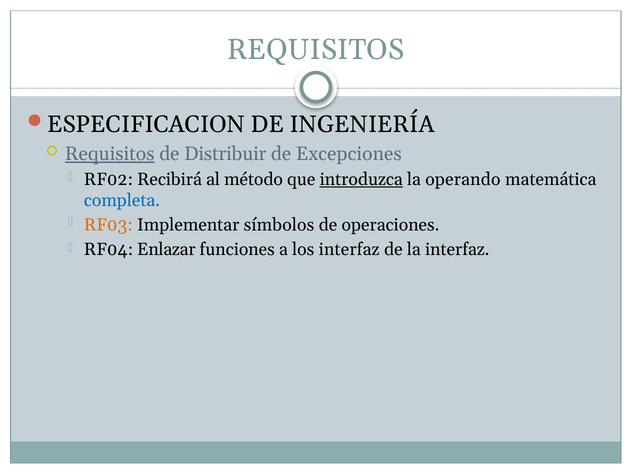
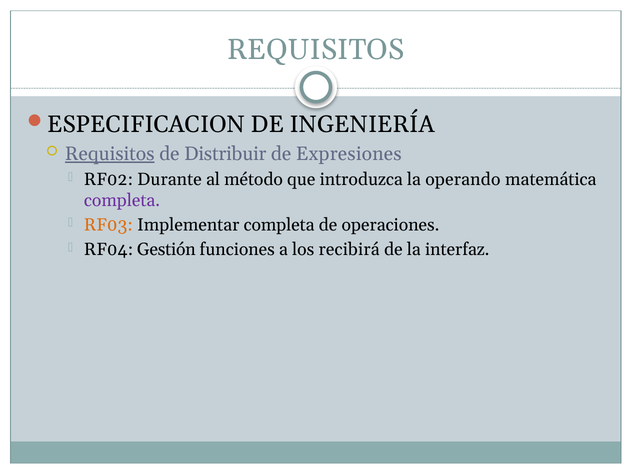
Excepciones: Excepciones -> Expresiones
Recibirá: Recibirá -> Durante
introduzca underline: present -> none
completa at (122, 200) colour: blue -> purple
Implementar símbolos: símbolos -> completa
Enlazar: Enlazar -> Gestión
los interfaz: interfaz -> recibirá
